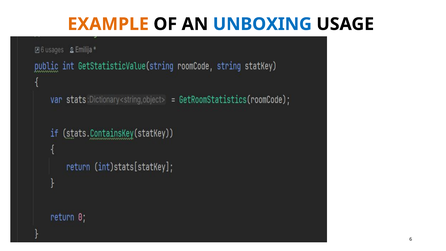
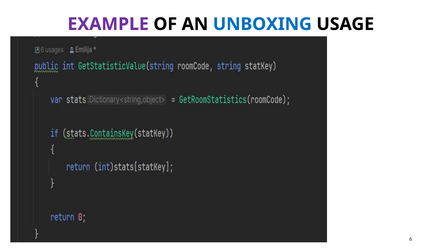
EXAMPLE colour: orange -> purple
